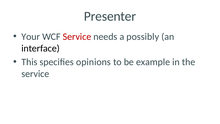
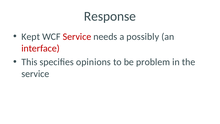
Presenter: Presenter -> Response
Your: Your -> Kept
interface colour: black -> red
example: example -> problem
